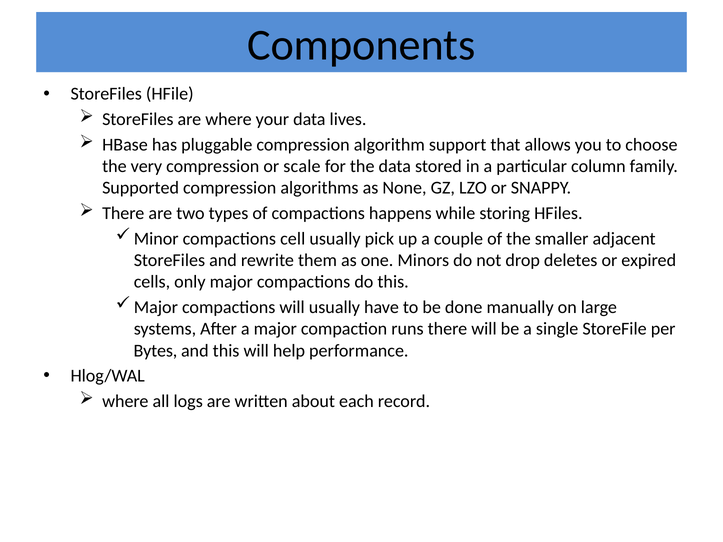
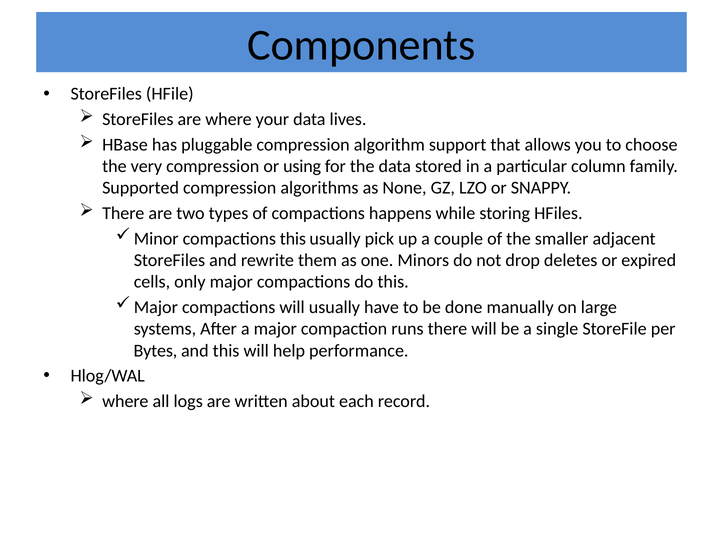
scale: scale -> using
compactions cell: cell -> this
